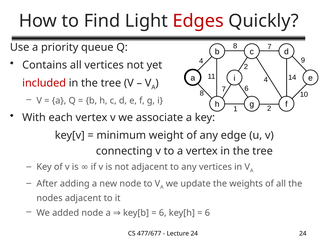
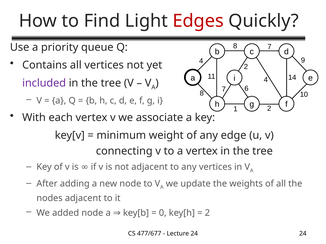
included colour: red -> purple
6 at (163, 213): 6 -> 0
6 at (207, 213): 6 -> 2
